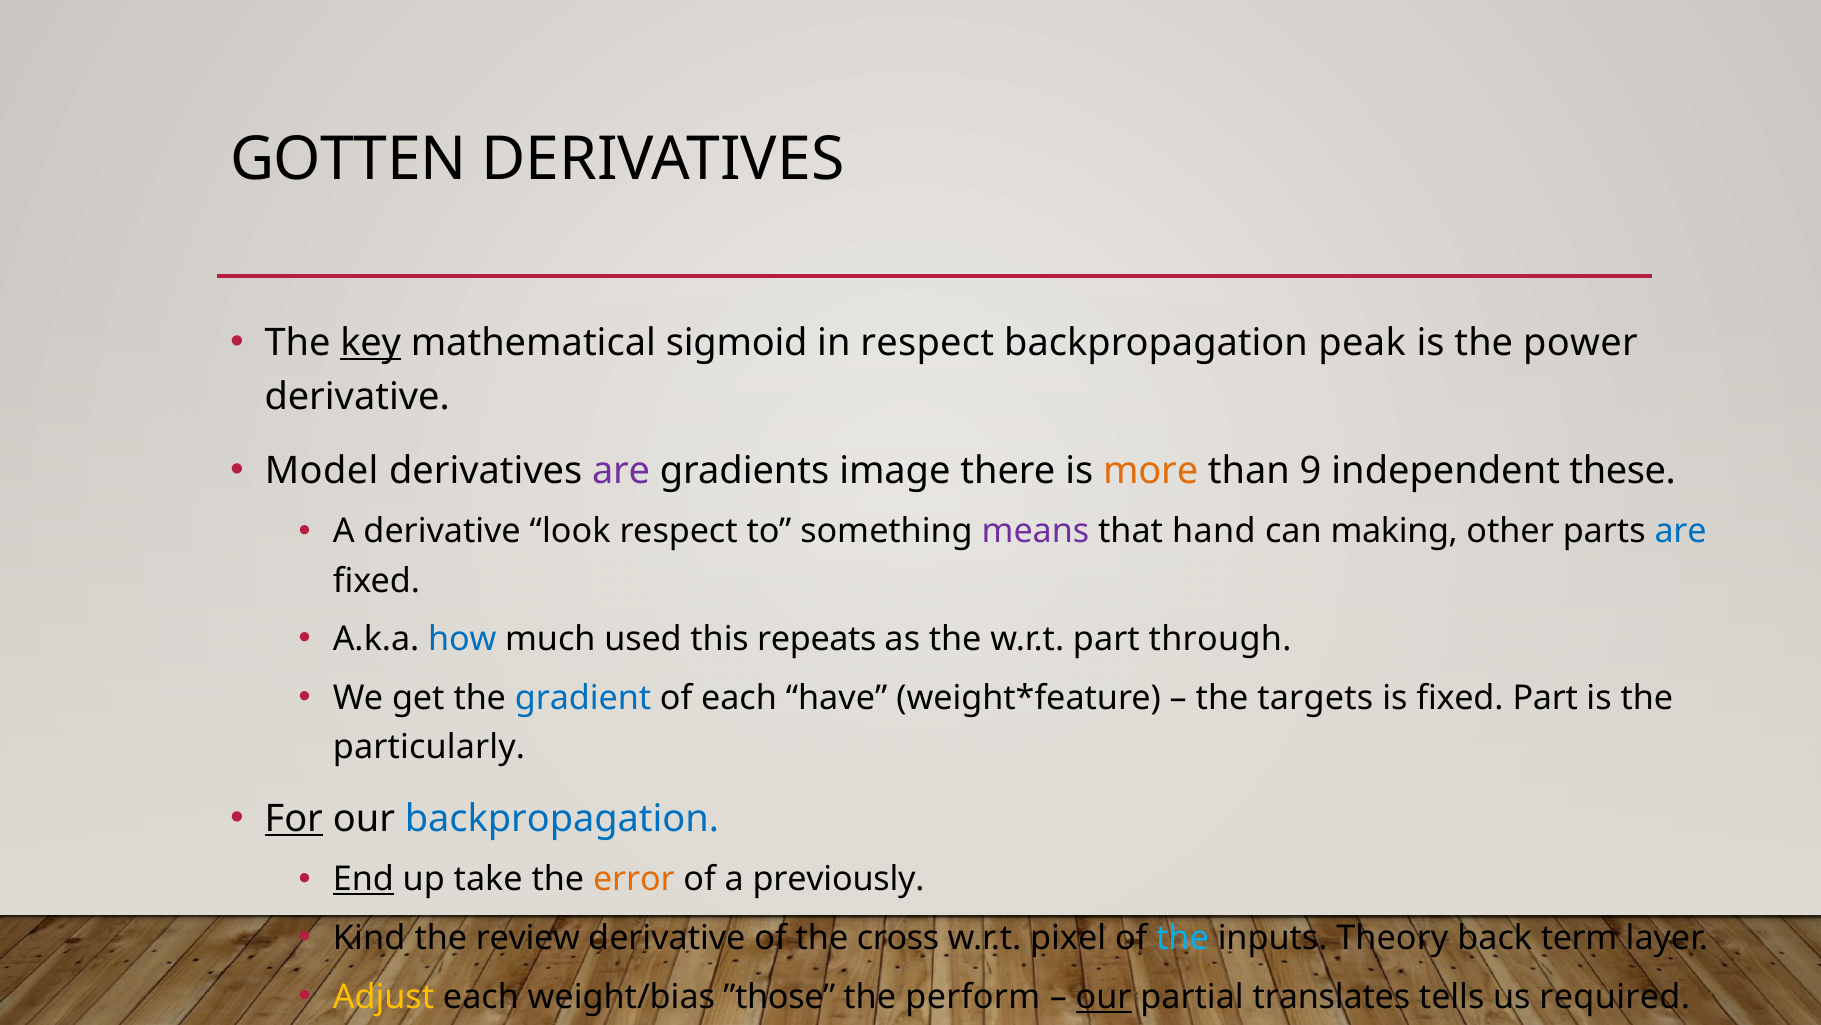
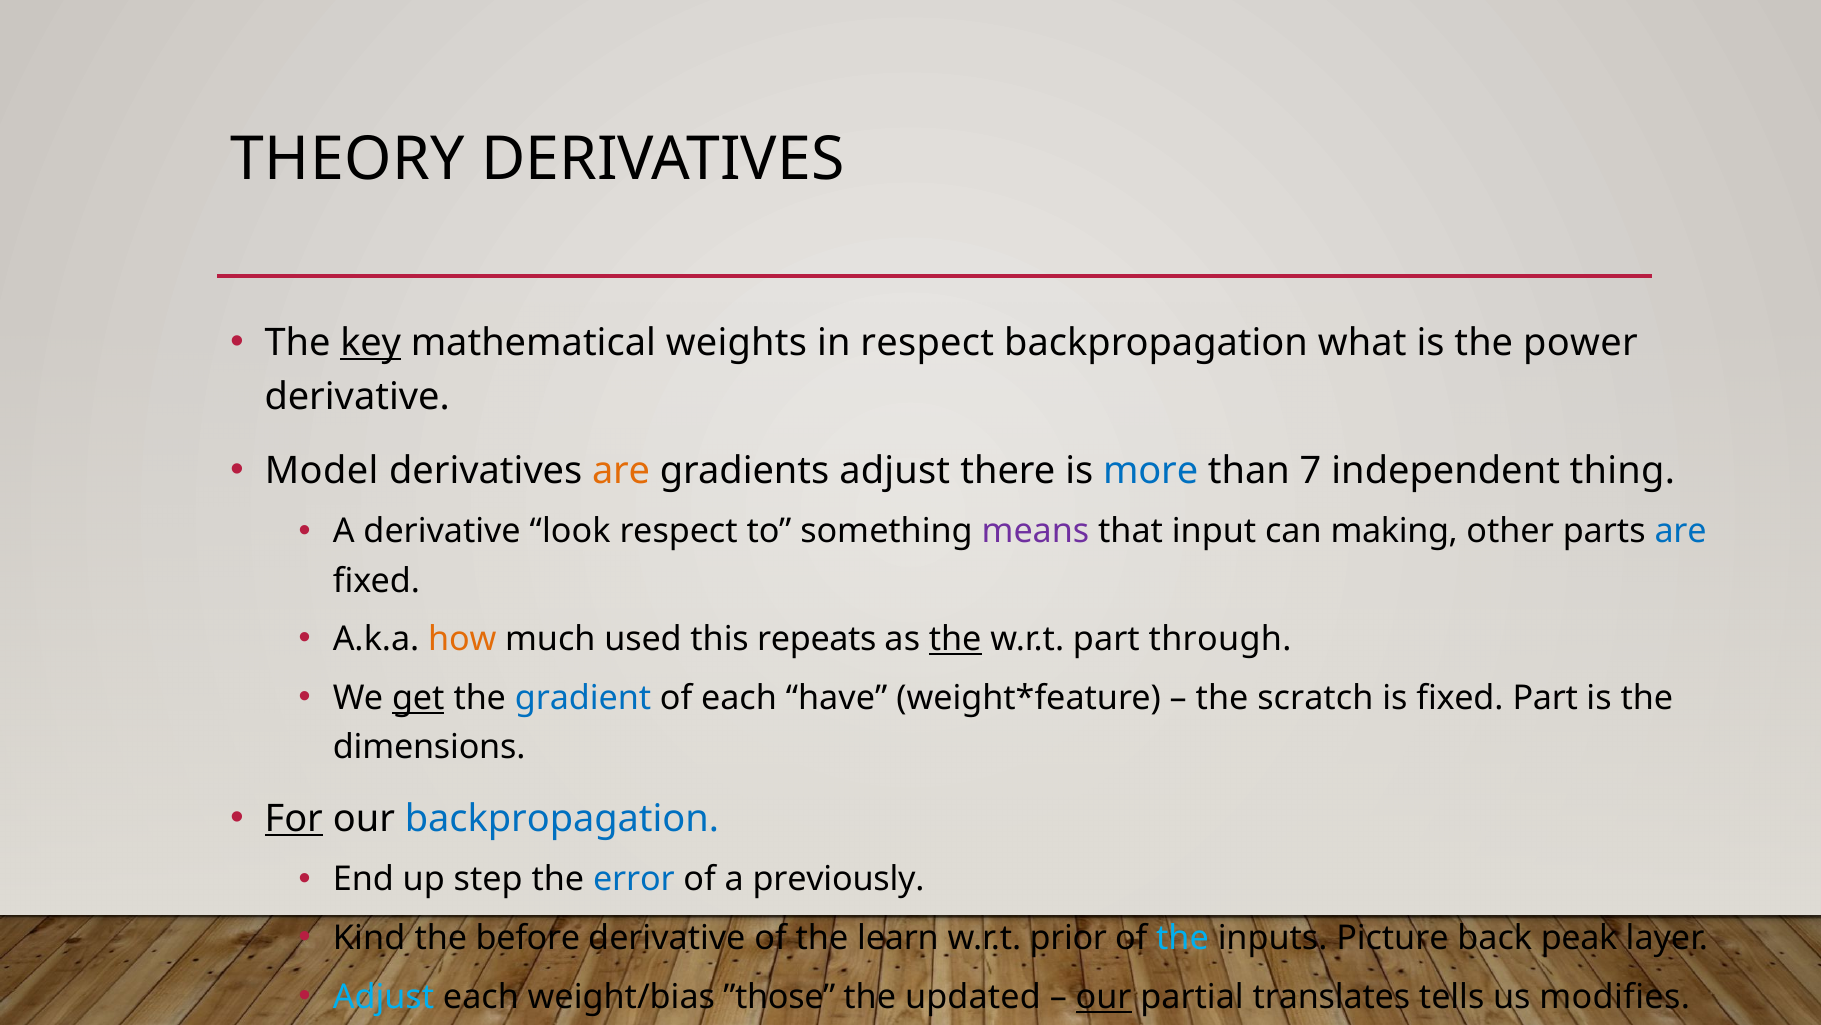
GOTTEN: GOTTEN -> THEORY
sigmoid: sigmoid -> weights
peak: peak -> what
are at (621, 471) colour: purple -> orange
gradients image: image -> adjust
more colour: orange -> blue
9: 9 -> 7
these: these -> thing
hand: hand -> input
how colour: blue -> orange
the at (955, 639) underline: none -> present
get underline: none -> present
targets: targets -> scratch
particularly: particularly -> dimensions
End underline: present -> none
take: take -> step
error colour: orange -> blue
review: review -> before
cross: cross -> learn
pixel: pixel -> prior
Theory: Theory -> Picture
term: term -> peak
Adjust at (384, 996) colour: yellow -> light blue
perform: perform -> updated
required: required -> modifies
